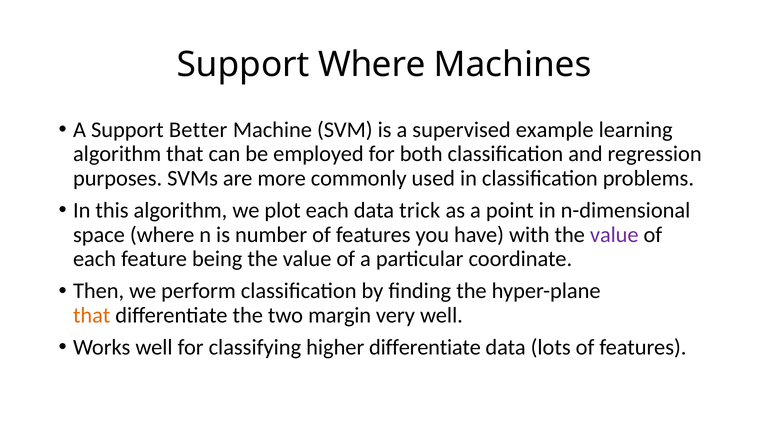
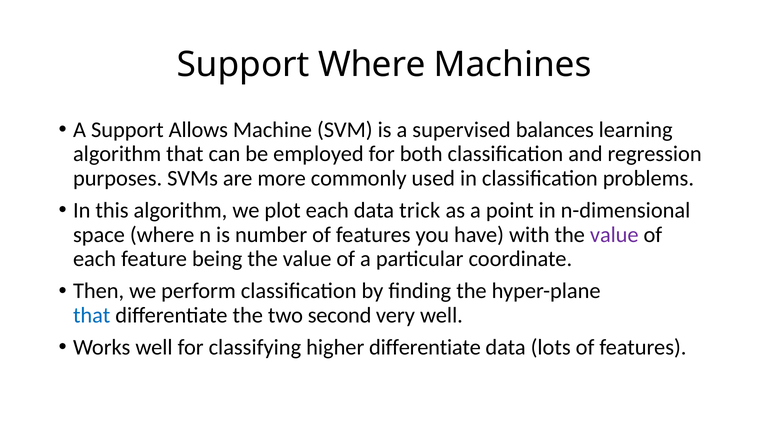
Better: Better -> Allows
example: example -> balances
that at (92, 316) colour: orange -> blue
margin: margin -> second
